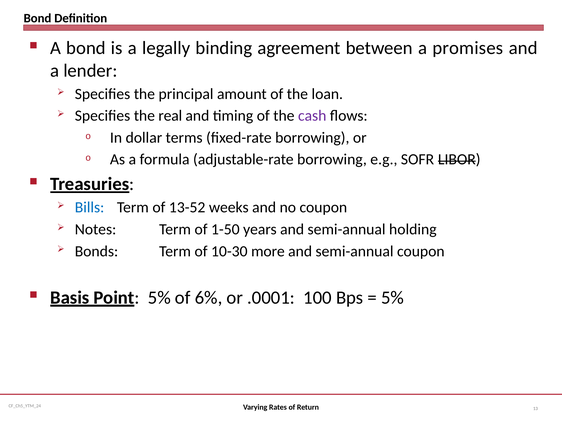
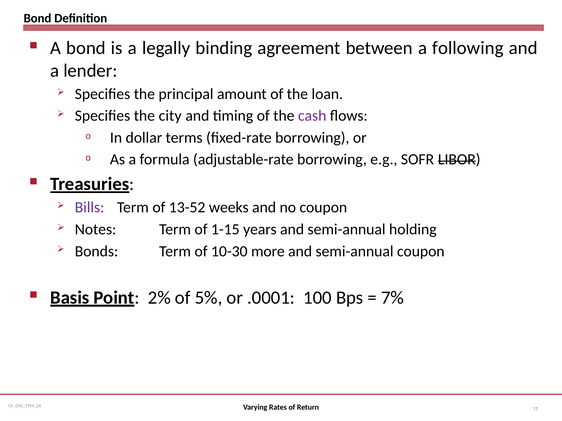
promises: promises -> following
real: real -> city
Bills colour: blue -> purple
1-50: 1-50 -> 1-15
Point 5%: 5% -> 2%
6%: 6% -> 5%
5% at (393, 298): 5% -> 7%
